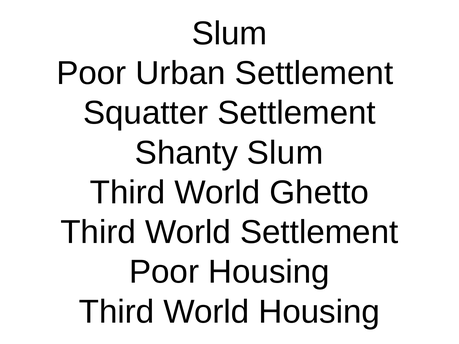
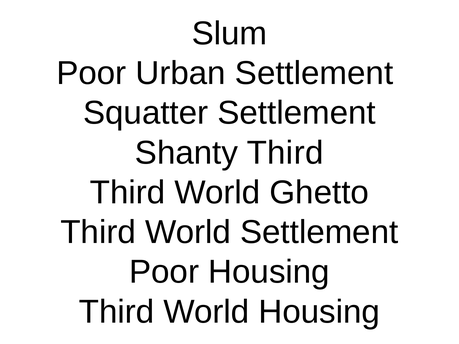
Shanty Slum: Slum -> Third
